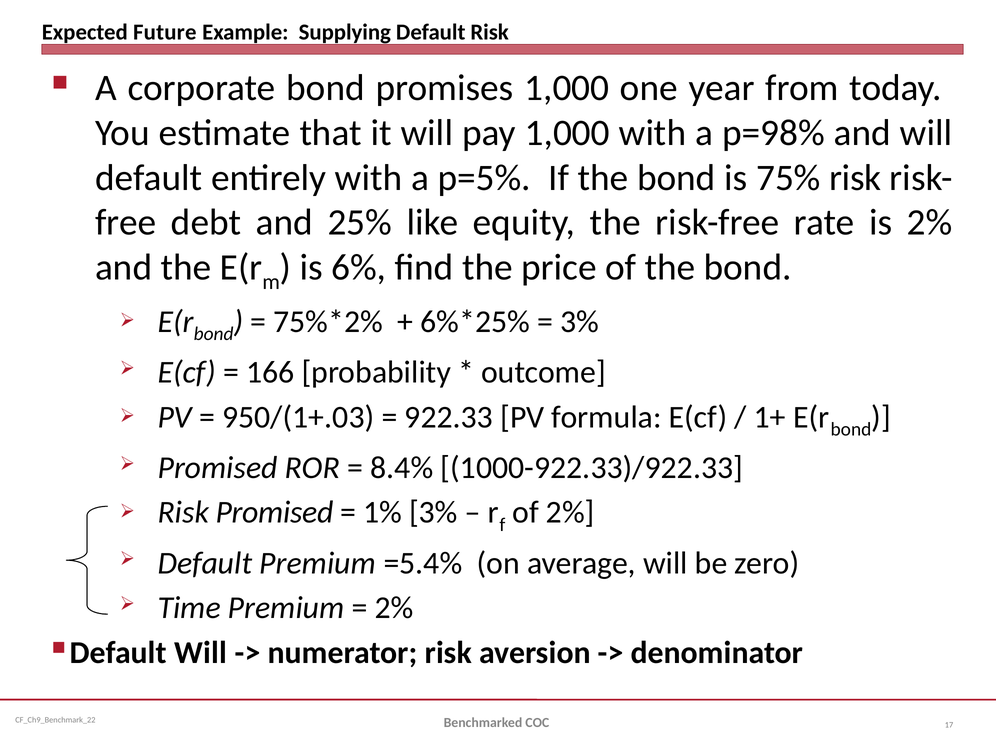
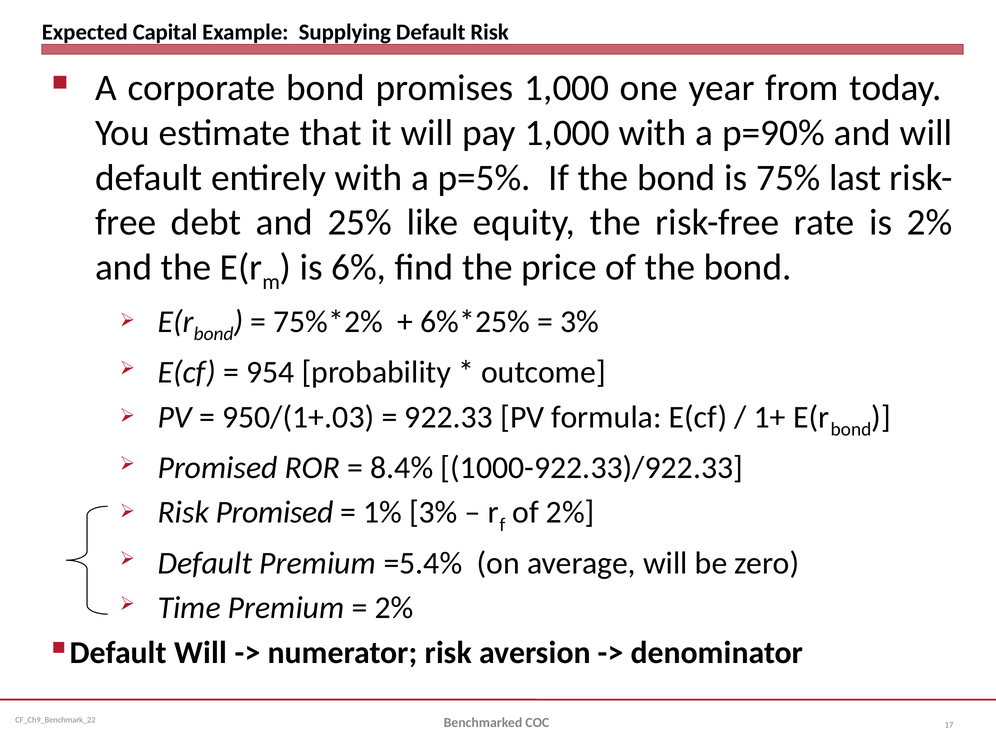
Future: Future -> Capital
p=98%: p=98% -> p=90%
75% risk: risk -> last
166: 166 -> 954
